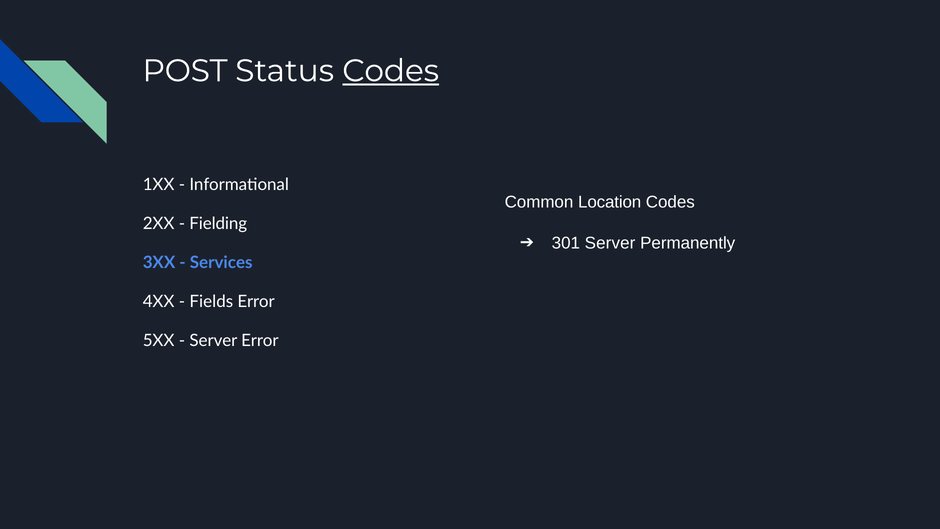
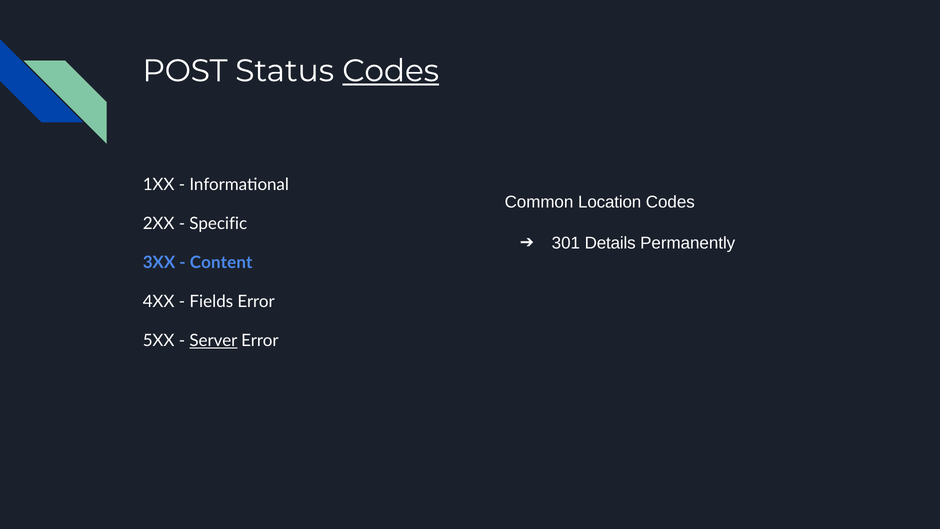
Fielding: Fielding -> Specific
301 Server: Server -> Details
Services: Services -> Content
Server at (213, 341) underline: none -> present
